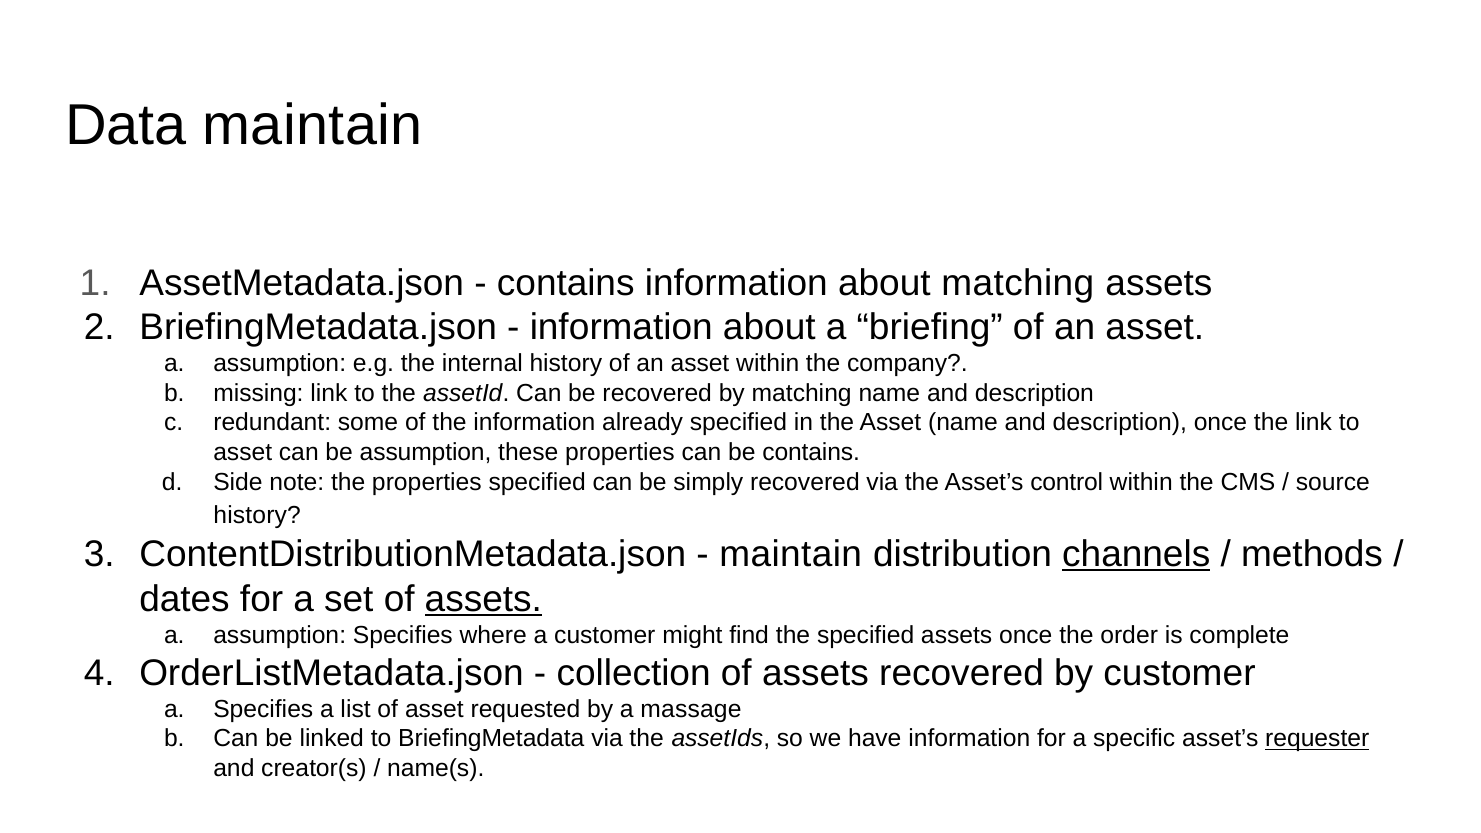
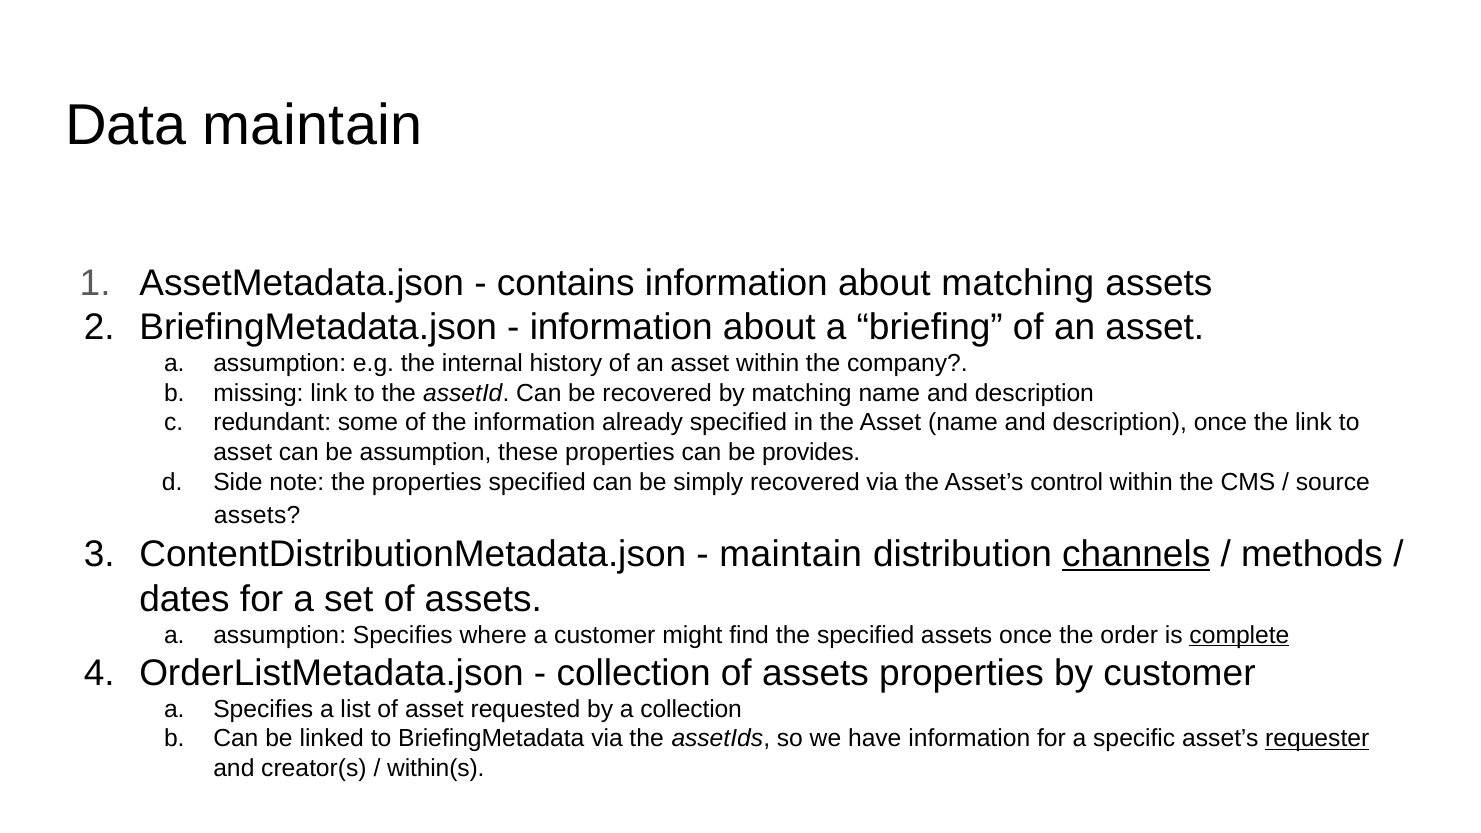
be contains: contains -> provides
history at (257, 516): history -> assets
assets at (483, 599) underline: present -> none
complete underline: none -> present
assets recovered: recovered -> properties
a massage: massage -> collection
name(s: name(s -> within(s
